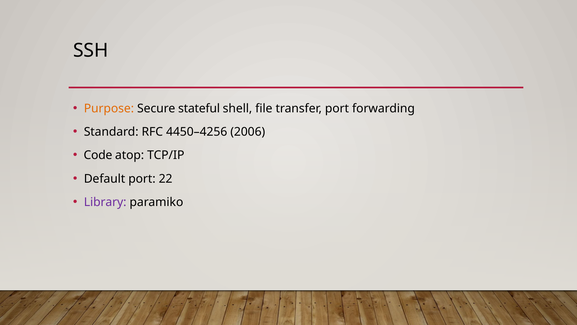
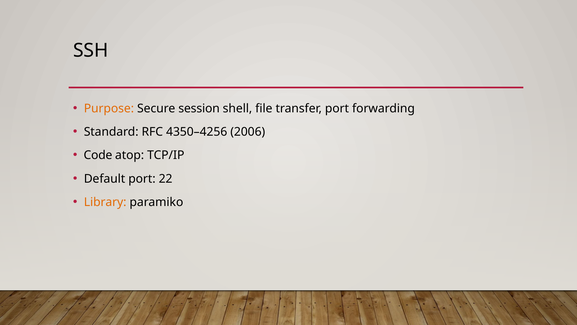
stateful: stateful -> session
4450–4256: 4450–4256 -> 4350–4256
Library colour: purple -> orange
